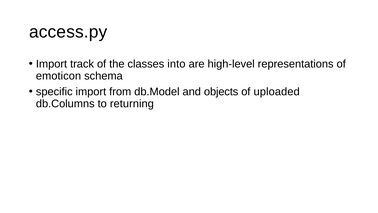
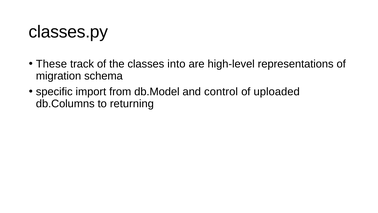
access.py: access.py -> classes.py
Import at (52, 64): Import -> These
emoticon: emoticon -> migration
objects: objects -> control
